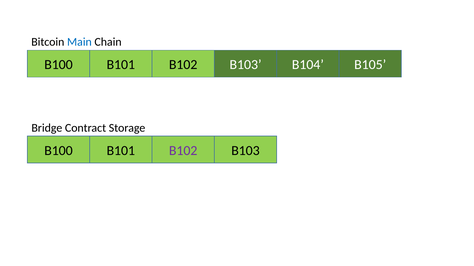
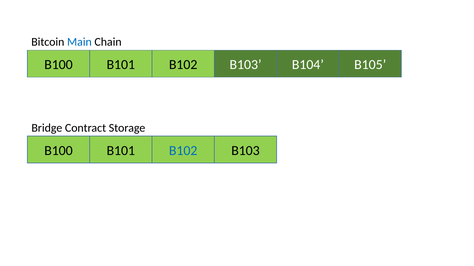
B102 at (183, 151) colour: purple -> blue
